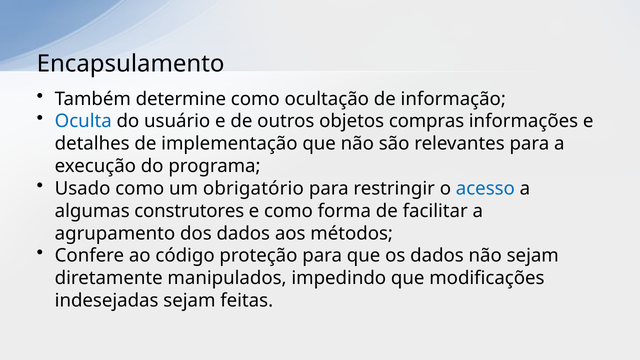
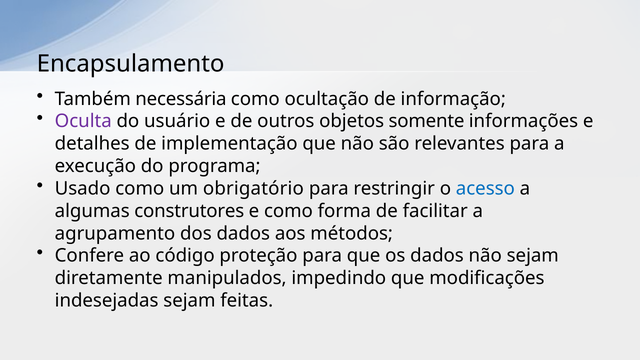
determine: determine -> necessária
Oculta colour: blue -> purple
compras: compras -> somente
